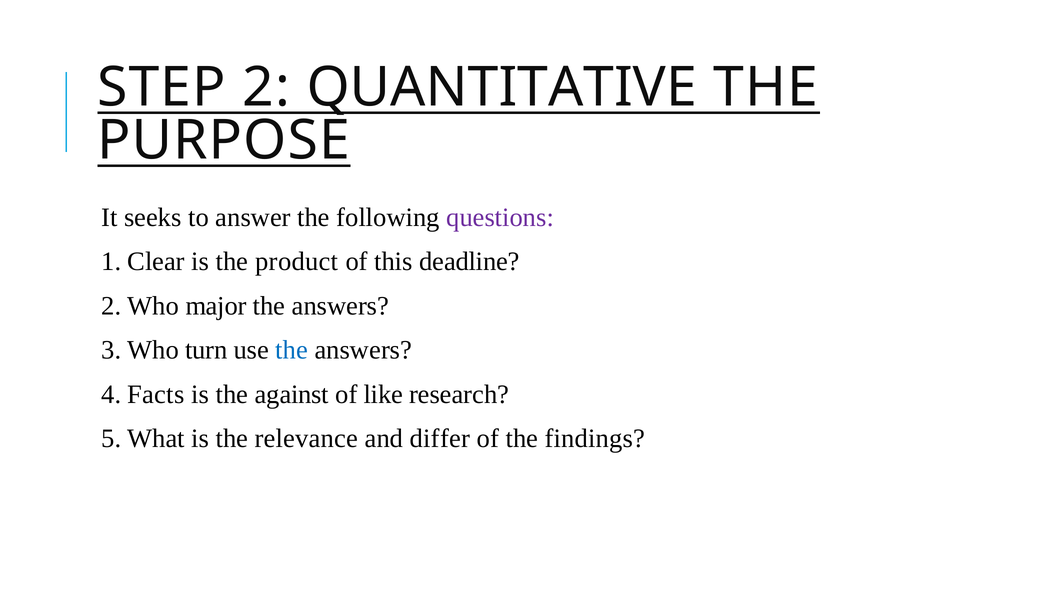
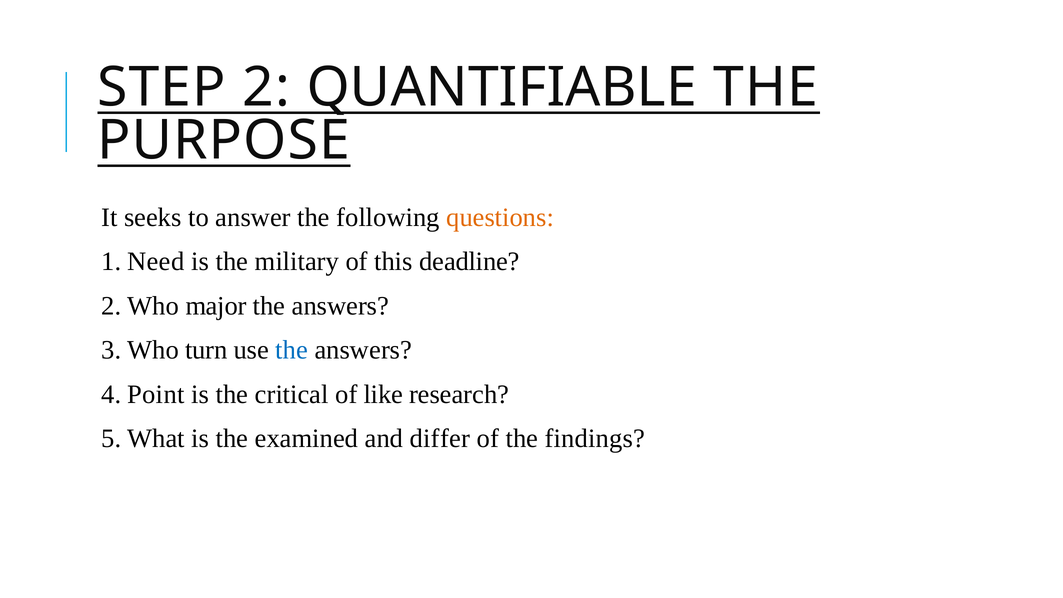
QUANTITATIVE: QUANTITATIVE -> QUANTIFIABLE
questions colour: purple -> orange
Clear: Clear -> Need
product: product -> military
Facts: Facts -> Point
against: against -> critical
relevance: relevance -> examined
